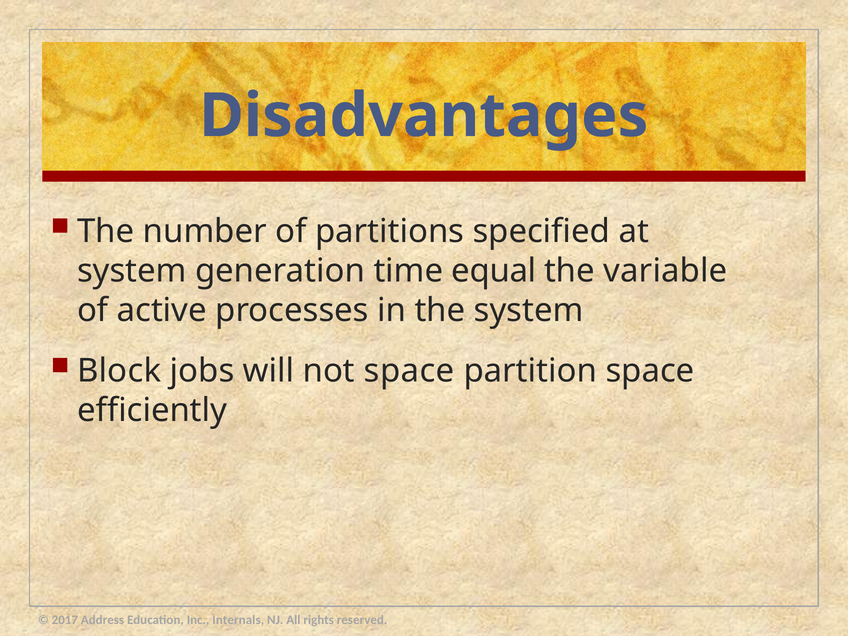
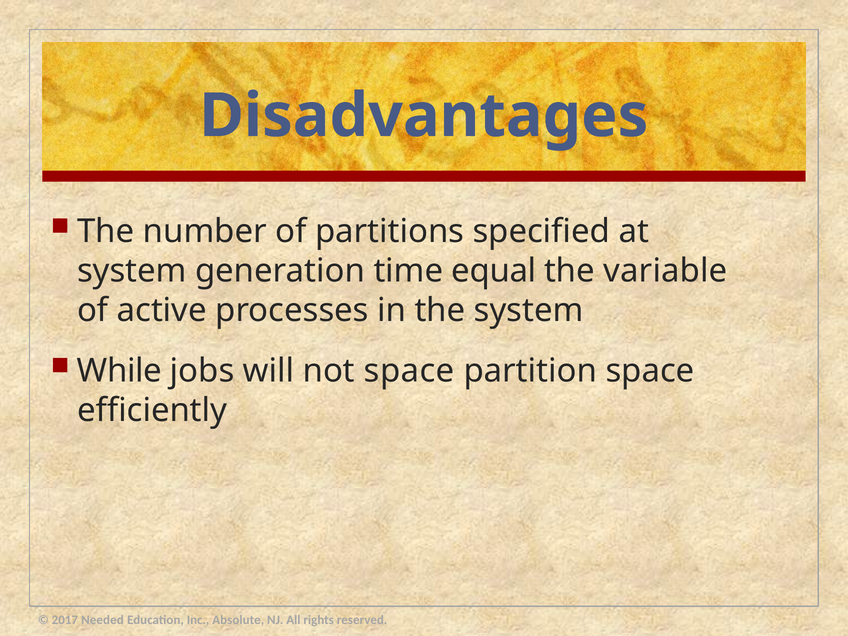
Block: Block -> While
Address: Address -> Needed
Internals: Internals -> Absolute
